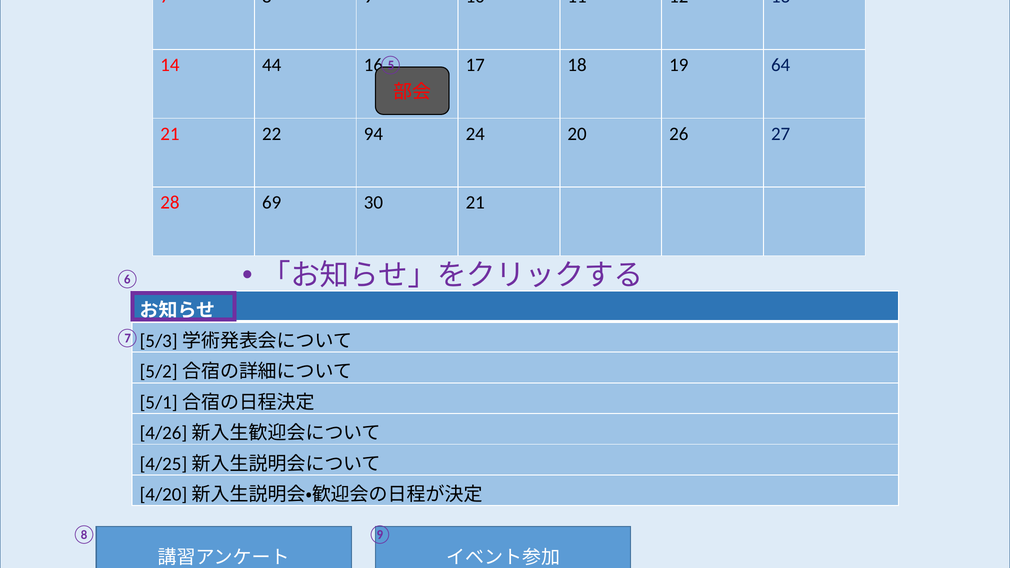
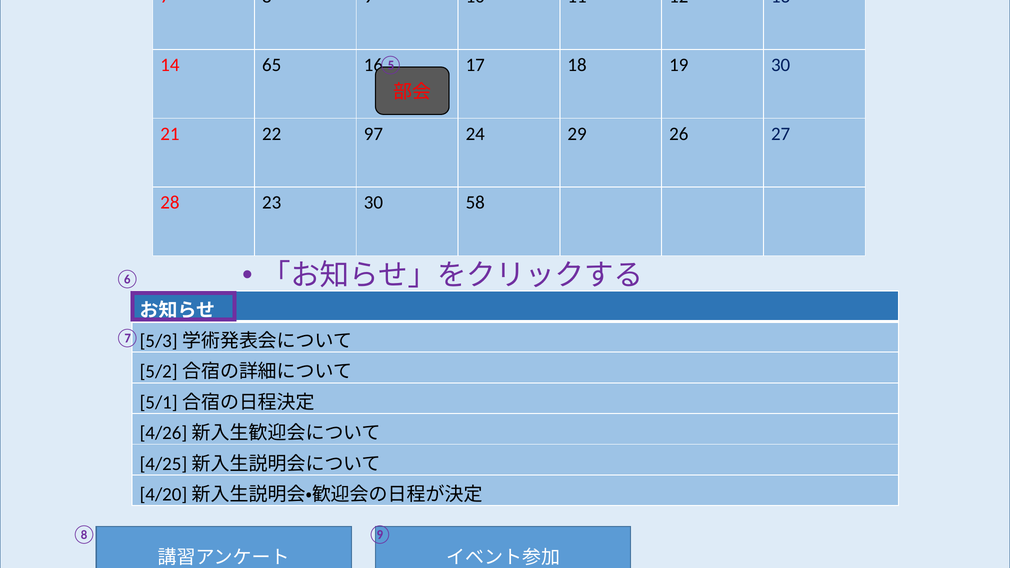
44: 44 -> 65
19 64: 64 -> 30
94: 94 -> 97
20: 20 -> 29
69: 69 -> 23
30 21: 21 -> 58
